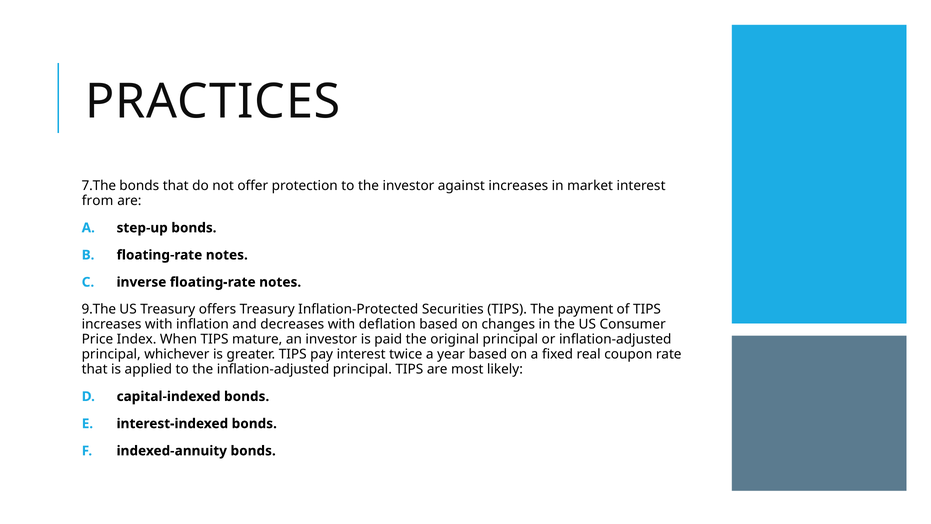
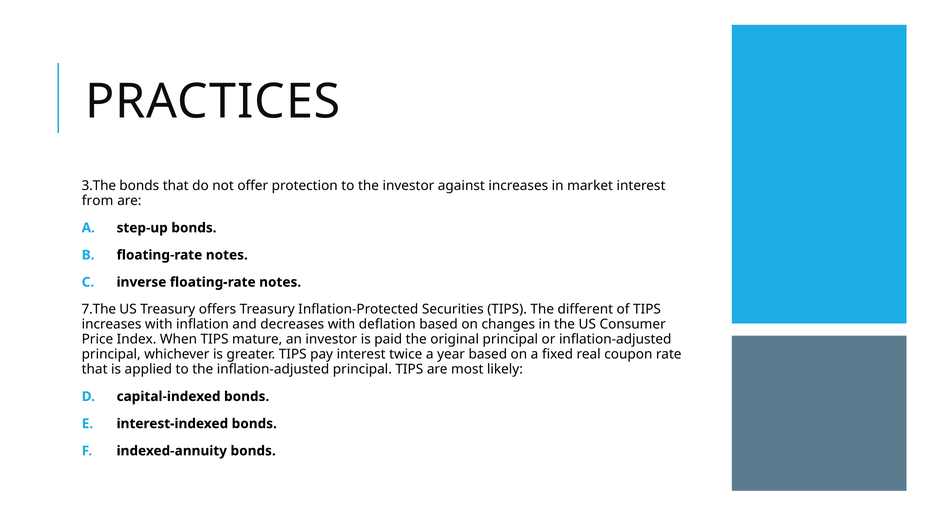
7.The: 7.The -> 3.The
9.The: 9.The -> 7.The
payment: payment -> different
